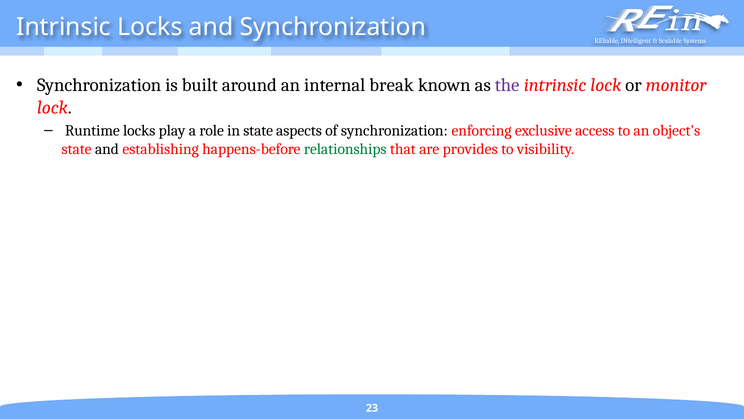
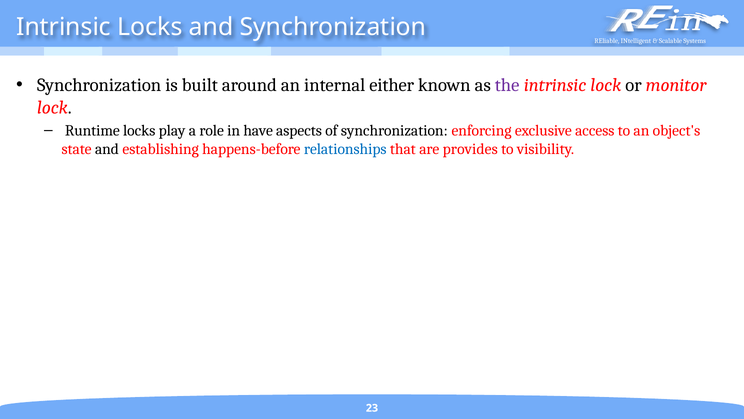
break: break -> either
in state: state -> have
relationships colour: green -> blue
